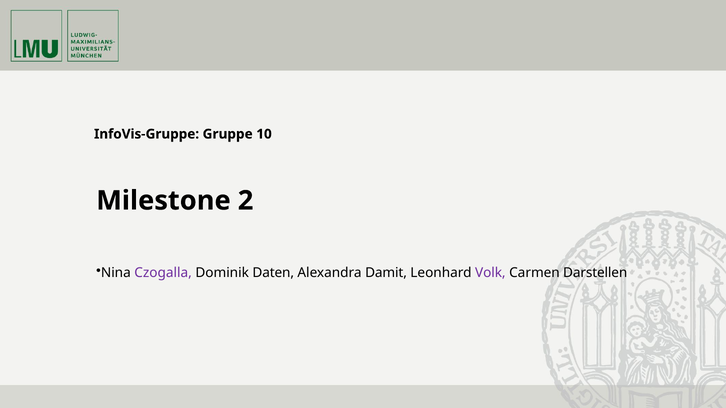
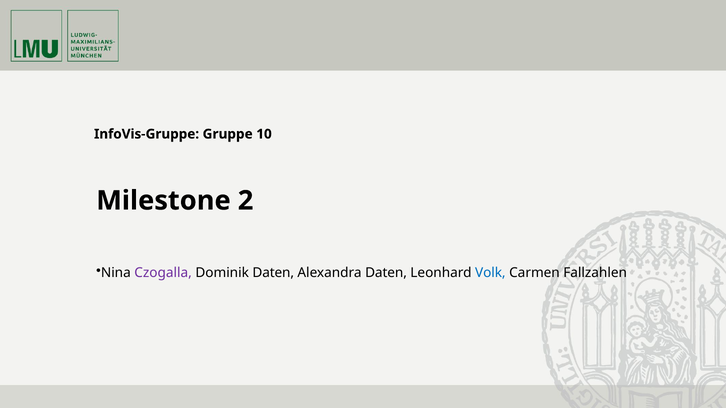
Alexandra Damit: Damit -> Daten
Volk colour: purple -> blue
Darstellen: Darstellen -> Fallzahlen
